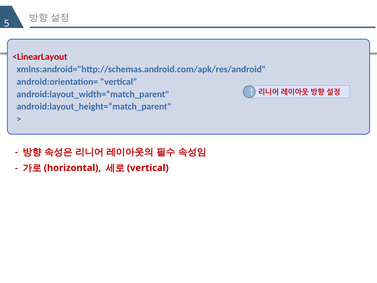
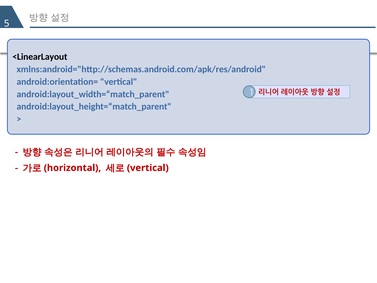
<LinearLayout colour: red -> black
